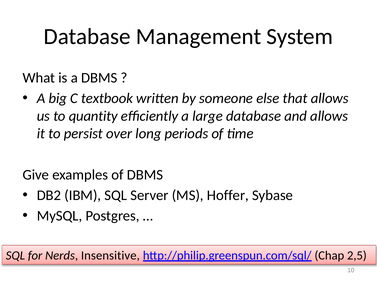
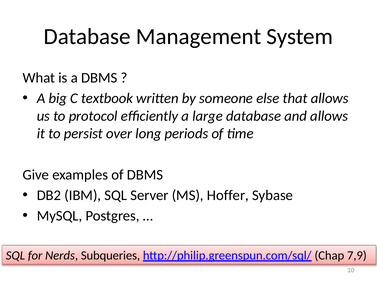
quantity: quantity -> protocol
Insensitive: Insensitive -> Subqueries
2,5: 2,5 -> 7,9
